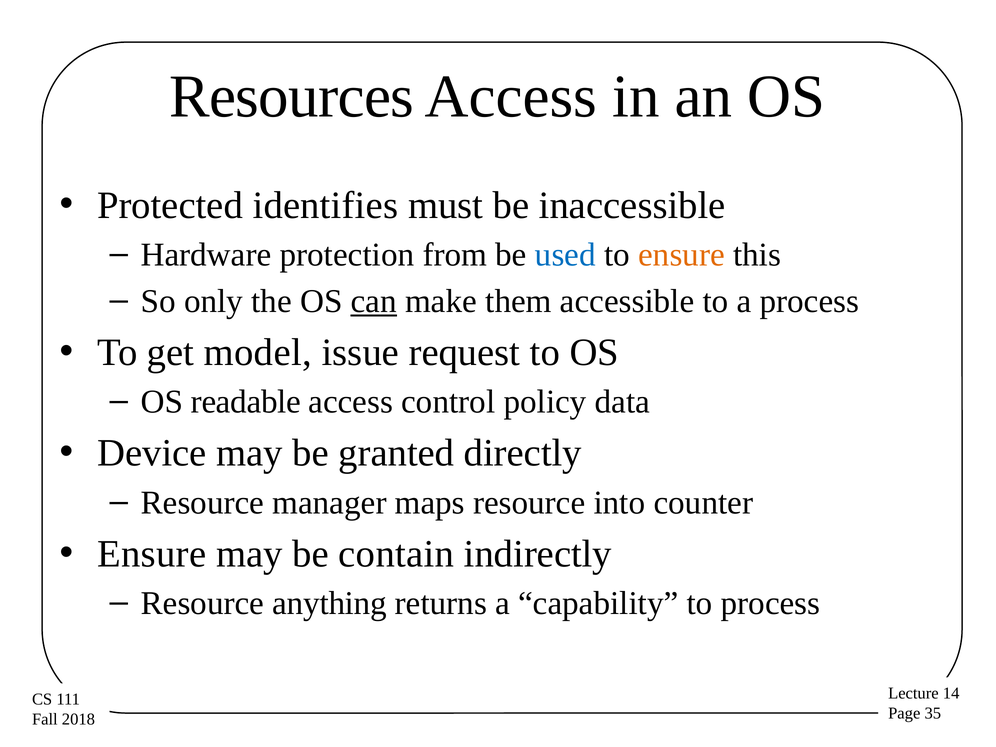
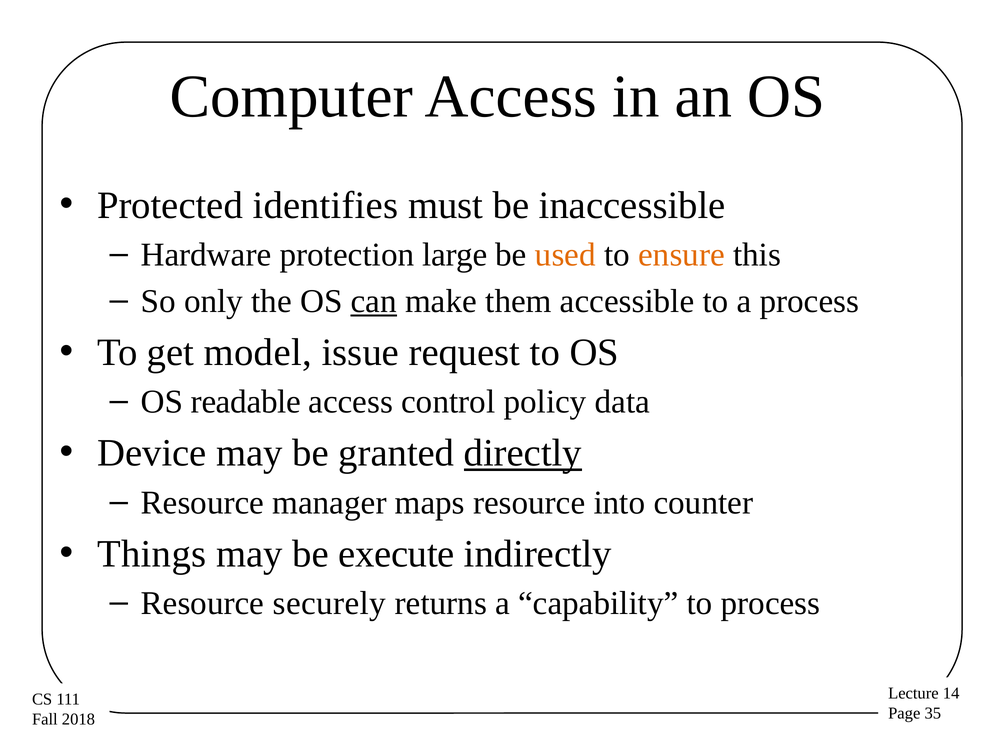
Resources: Resources -> Computer
from: from -> large
used colour: blue -> orange
directly underline: none -> present
Ensure at (152, 554): Ensure -> Things
contain: contain -> execute
anything: anything -> securely
